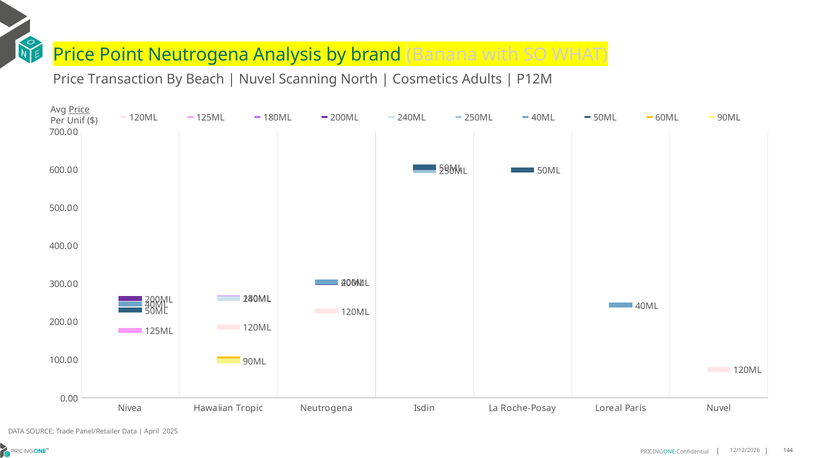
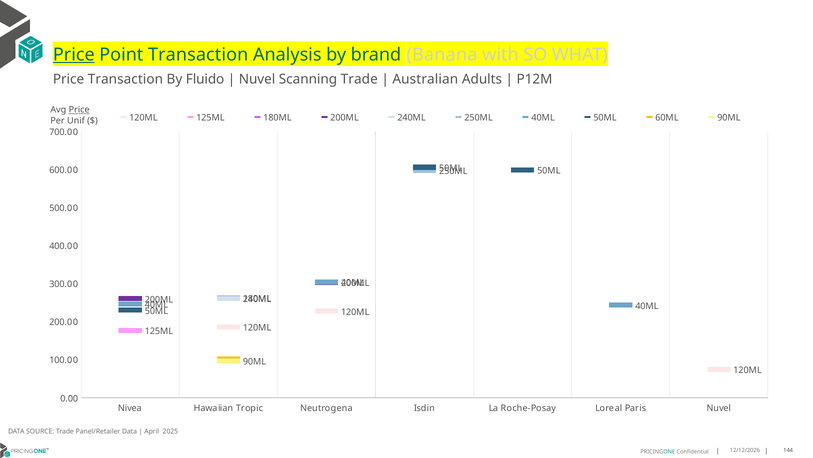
Price at (74, 55) underline: none -> present
Point Neutrogena: Neutrogena -> Transaction
Beach: Beach -> Fluido
Scanning North: North -> Trade
Cosmetics: Cosmetics -> Australian
